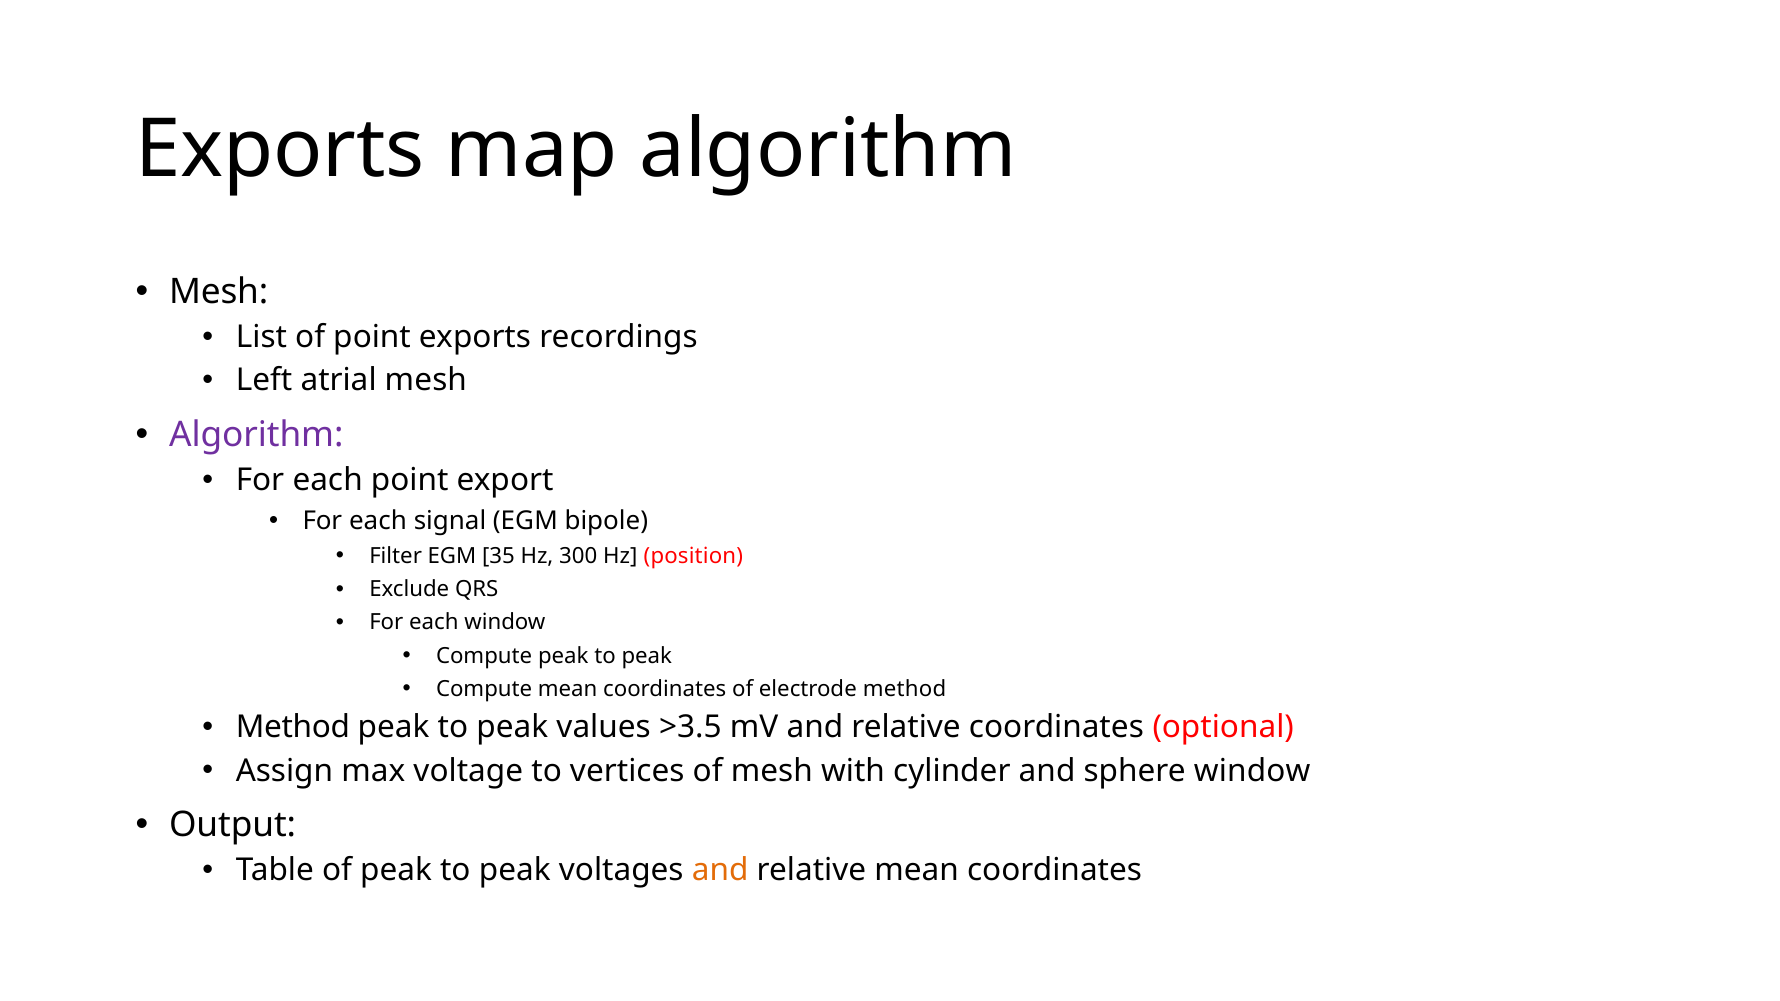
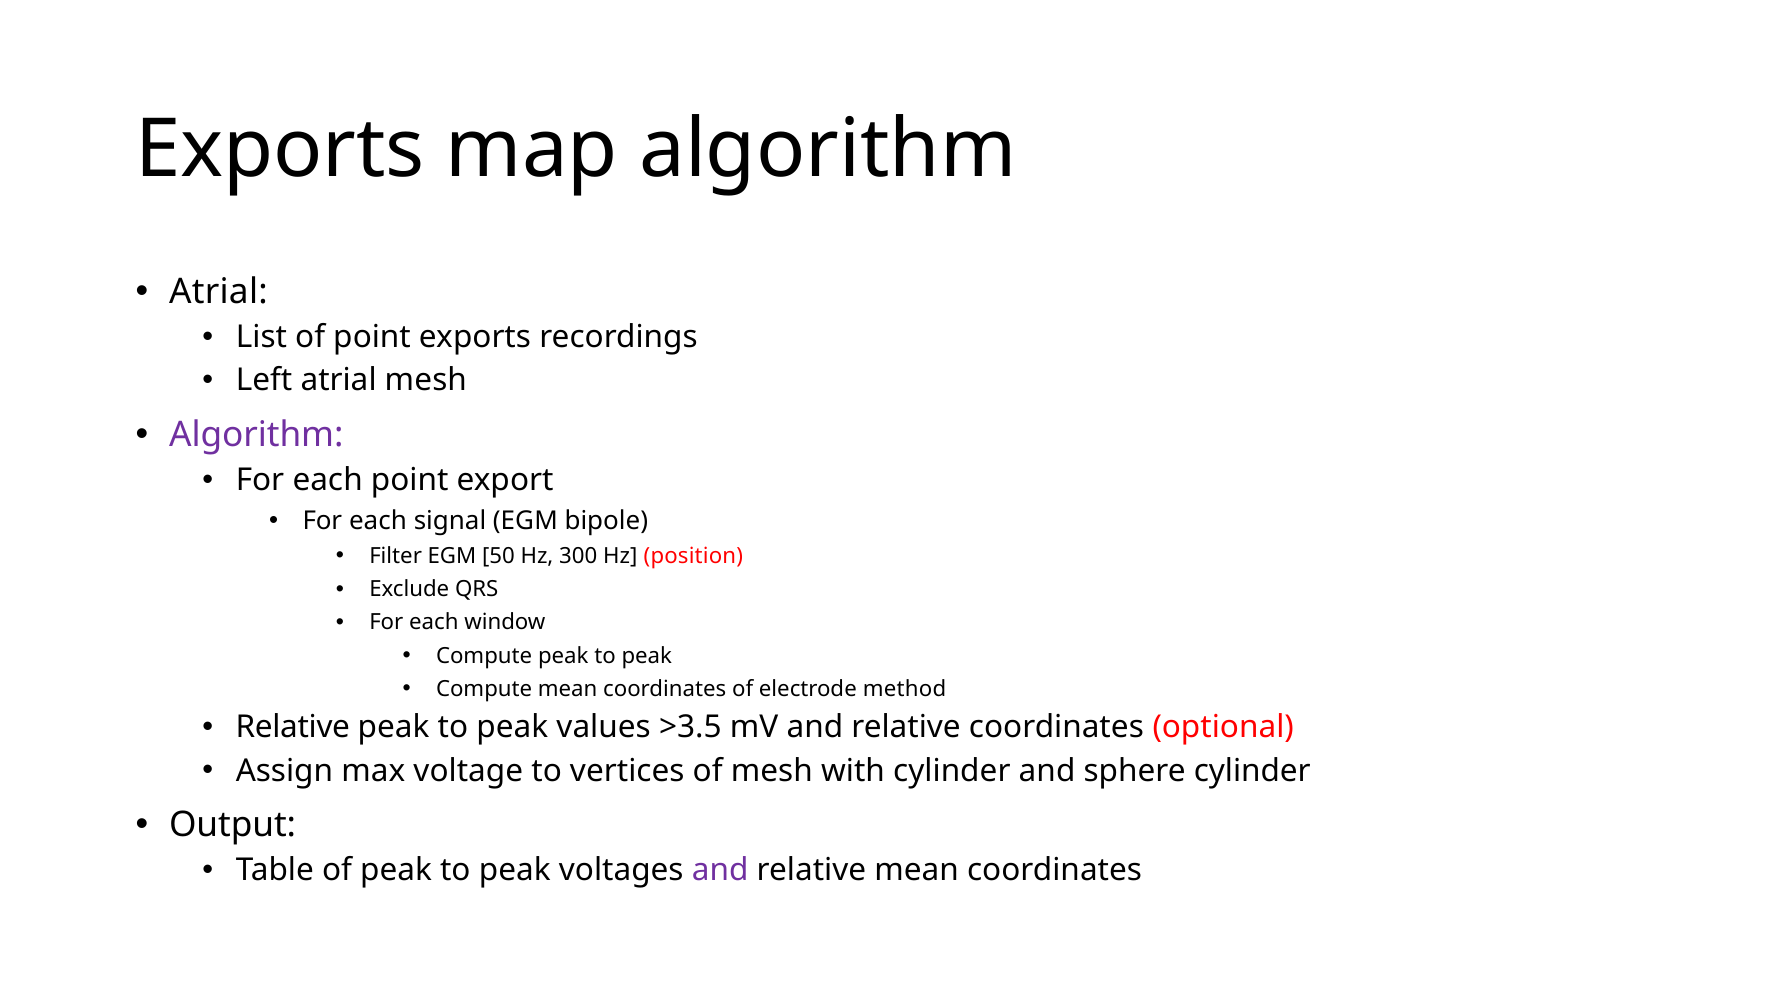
Mesh at (219, 292): Mesh -> Atrial
35: 35 -> 50
Method at (293, 728): Method -> Relative
sphere window: window -> cylinder
and at (720, 871) colour: orange -> purple
